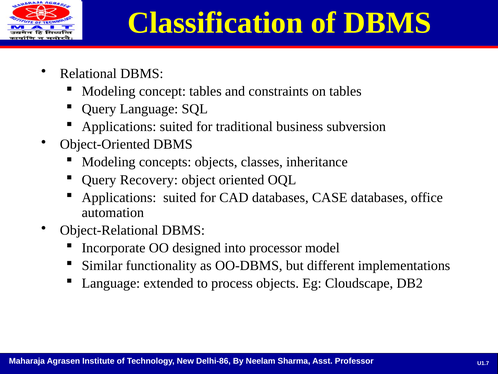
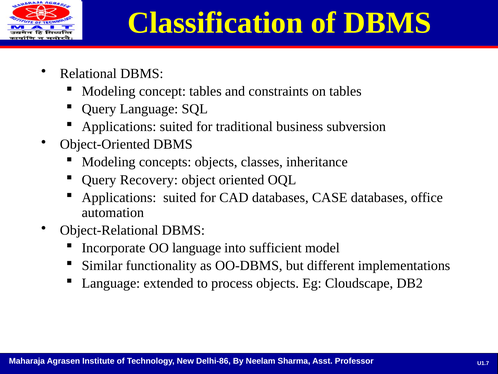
OO designed: designed -> language
processor: processor -> sufficient
